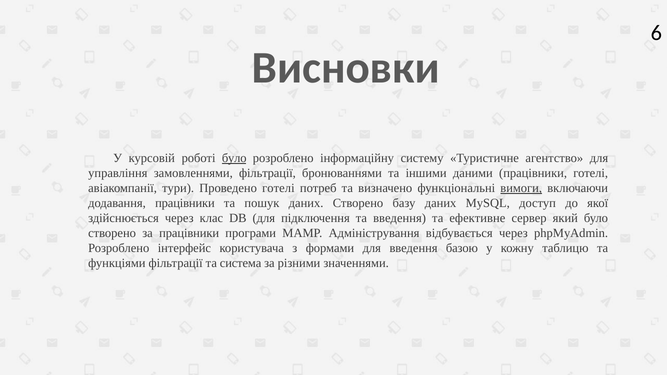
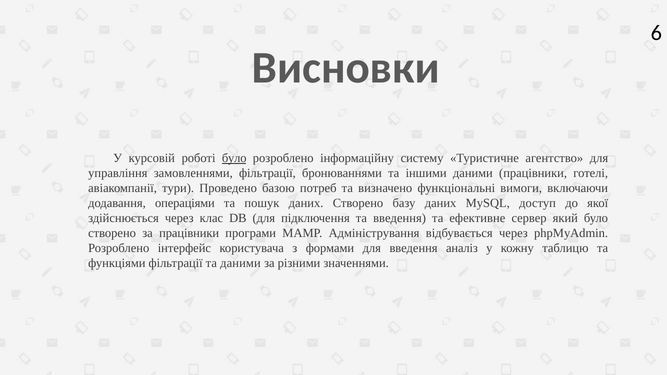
Проведено готелі: готелі -> базою
вимоги underline: present -> none
додавання працівники: працівники -> операціями
базою: базою -> аналіз
та система: система -> даними
